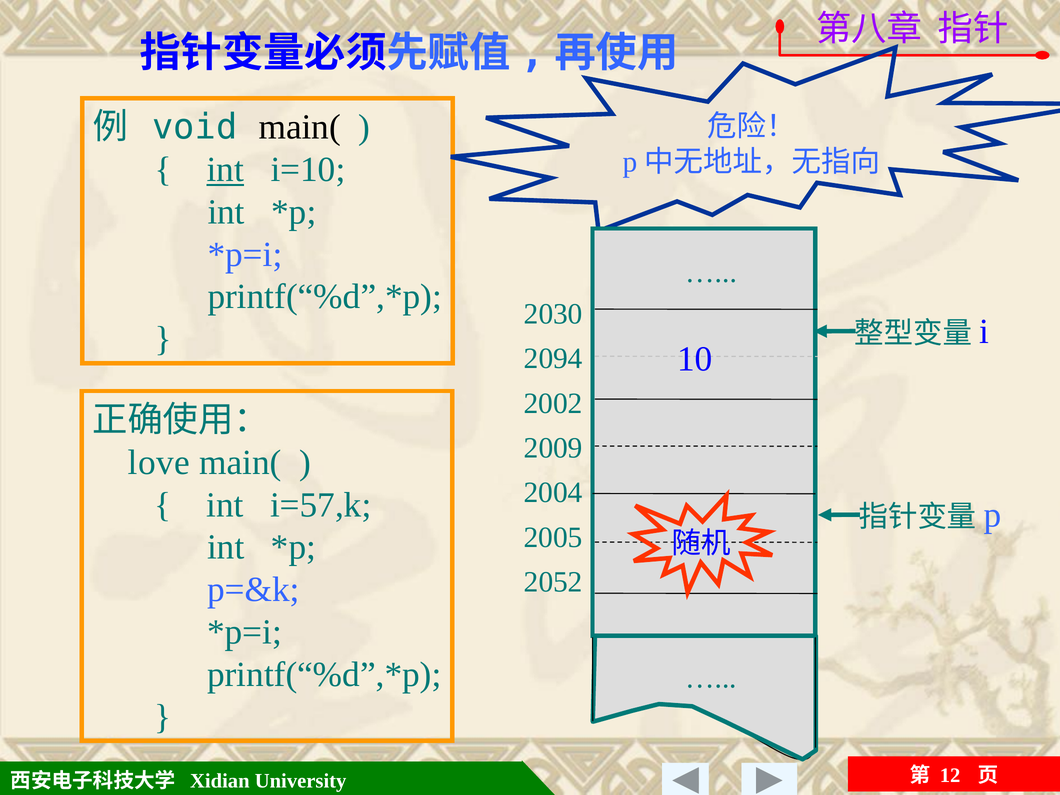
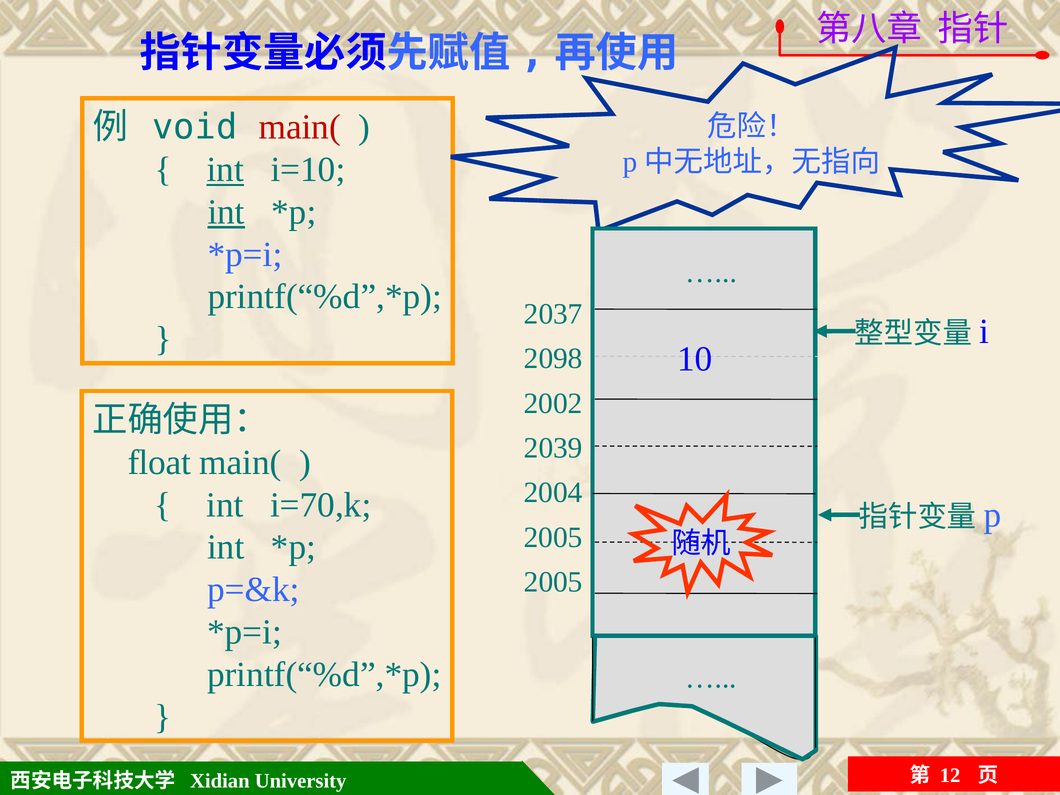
main( at (300, 127) colour: black -> red
int at (226, 212) underline: none -> present
2030: 2030 -> 2037
2094: 2094 -> 2098
2009: 2009 -> 2039
love: love -> float
i=57,k: i=57,k -> i=70,k
2052 at (553, 582): 2052 -> 2005
